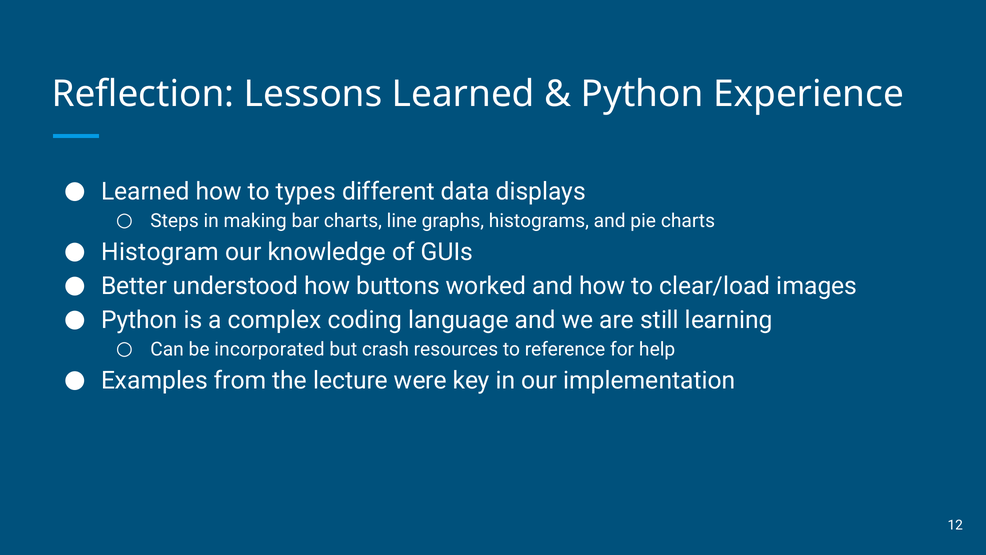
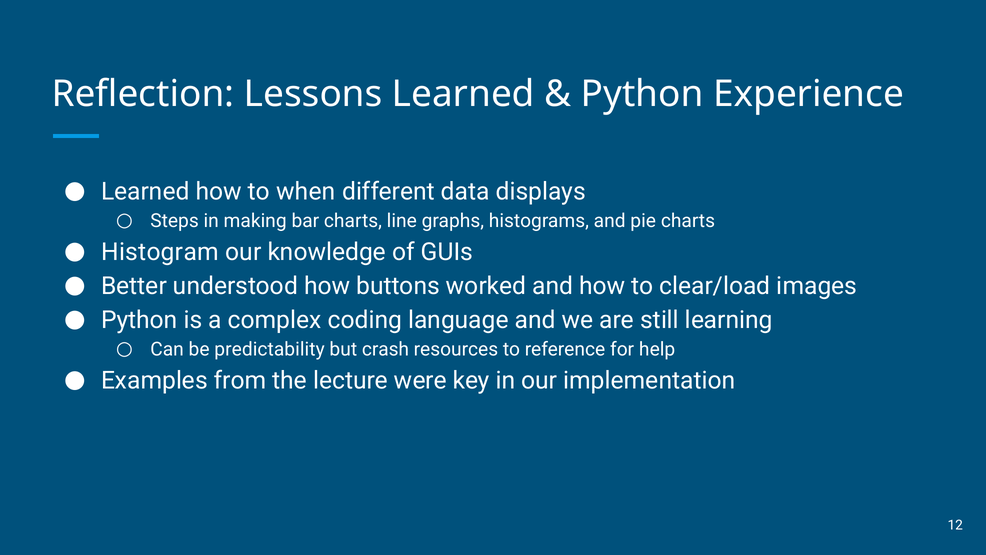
types: types -> when
incorporated: incorporated -> predictability
